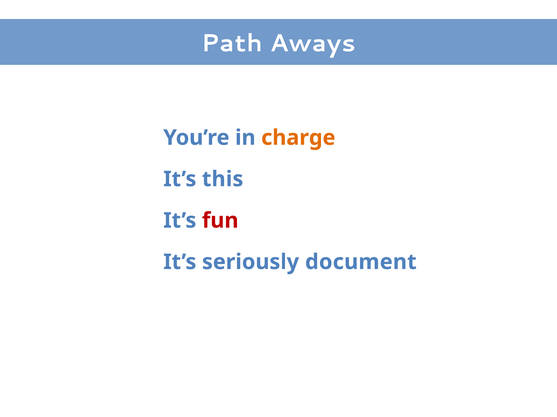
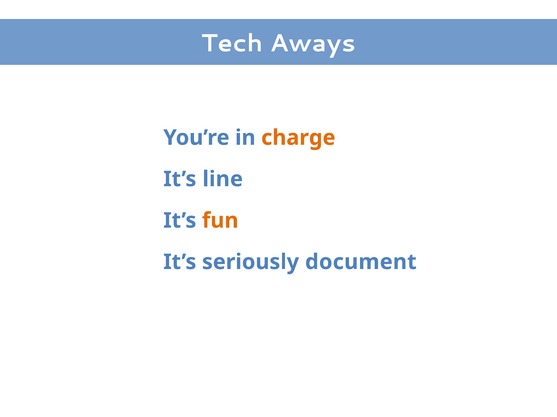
Path: Path -> Tech
this: this -> line
fun colour: red -> orange
